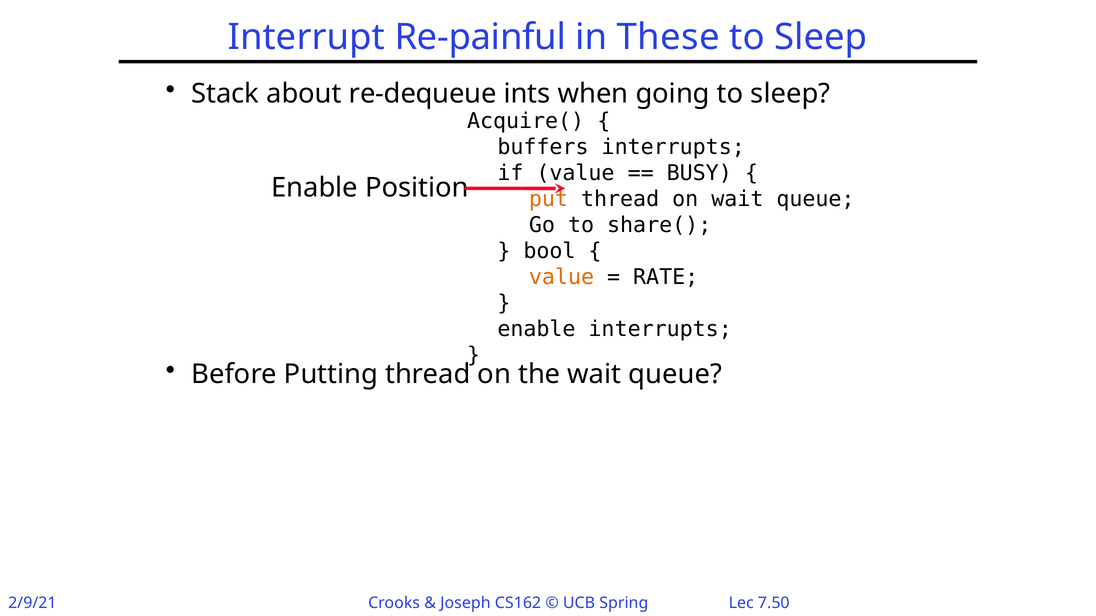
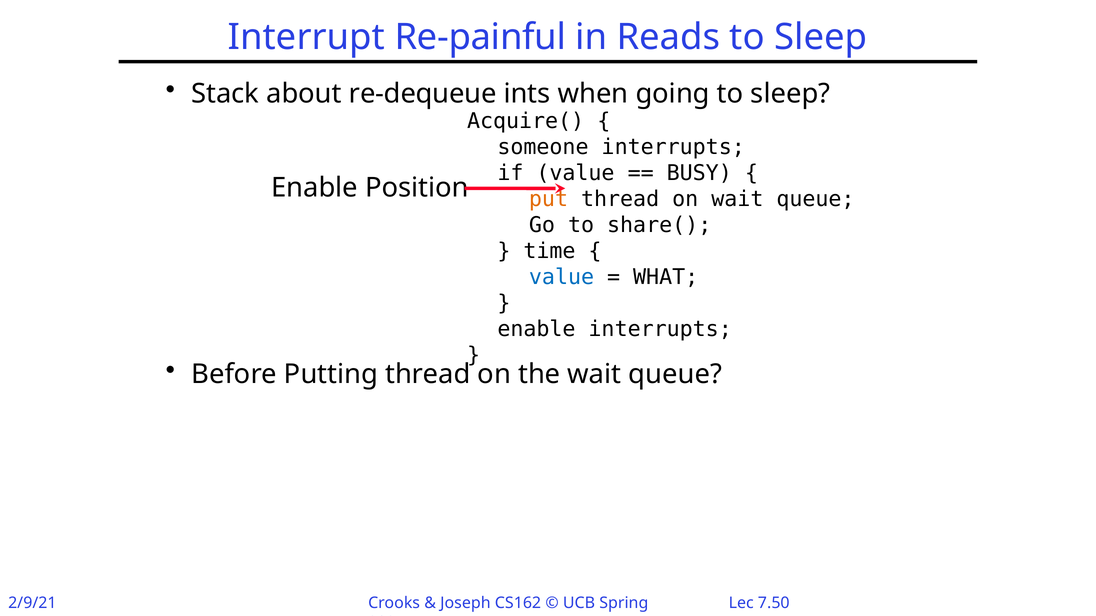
These: These -> Reads
buffers: buffers -> someone
bool: bool -> time
value at (562, 277) colour: orange -> blue
RATE: RATE -> WHAT
